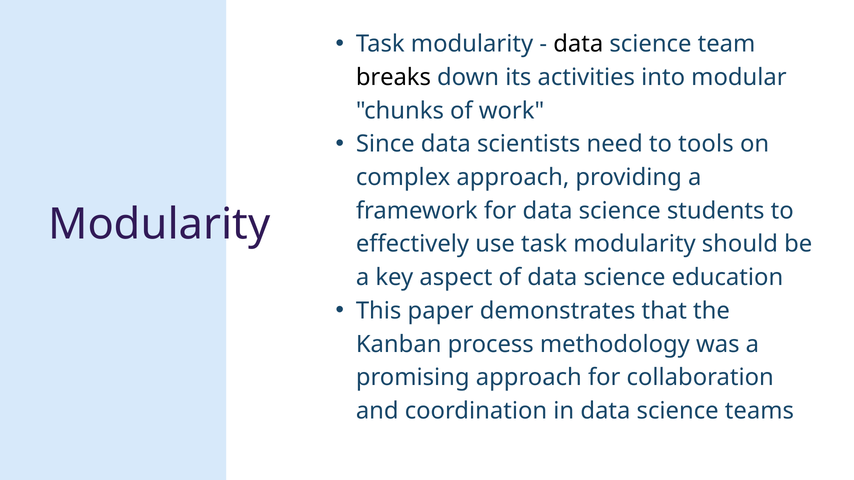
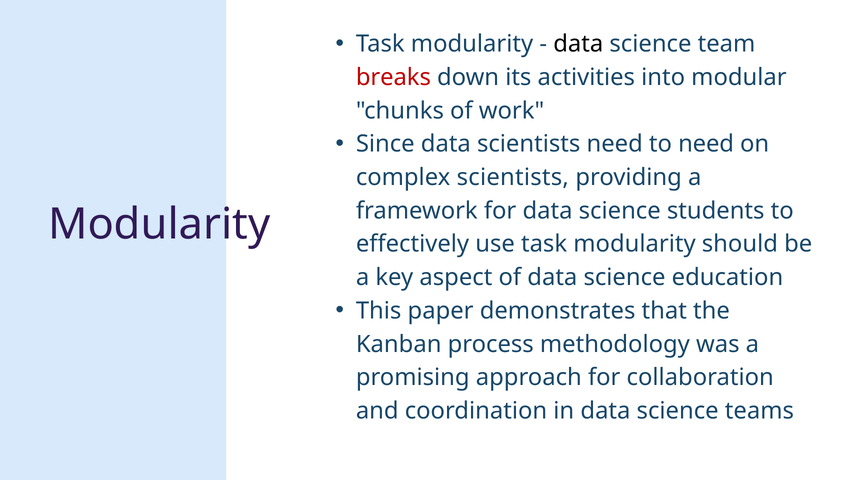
breaks colour: black -> red
to tools: tools -> need
complex approach: approach -> scientists
